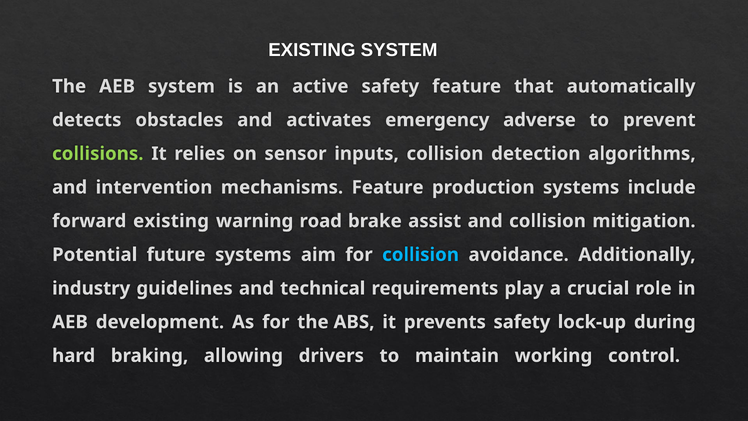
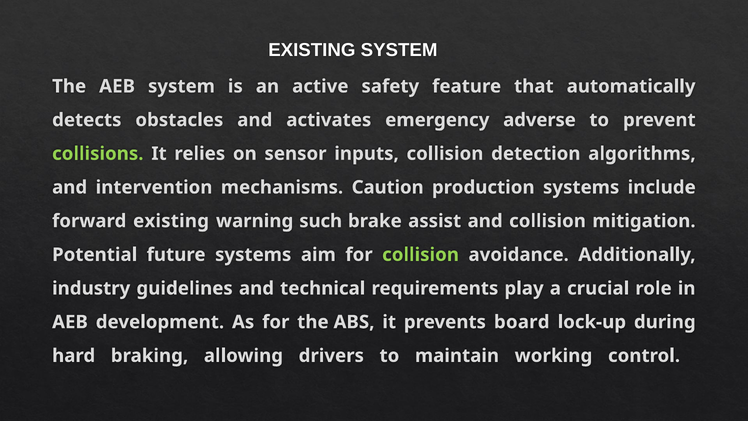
mechanisms Feature: Feature -> Caution
road: road -> such
collision at (421, 255) colour: light blue -> light green
prevents safety: safety -> board
